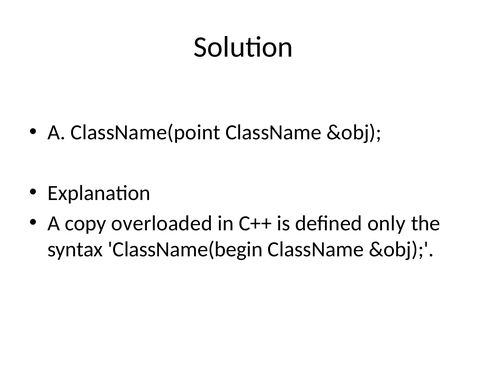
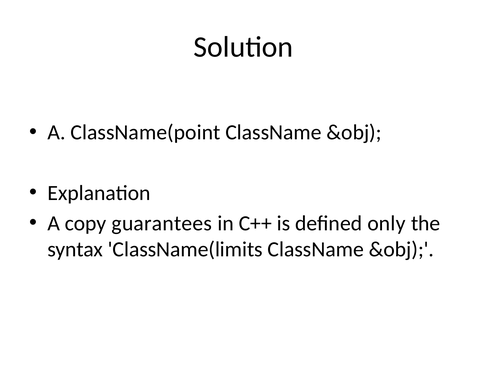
overloaded: overloaded -> guarantees
ClassName(begin: ClassName(begin -> ClassName(limits
